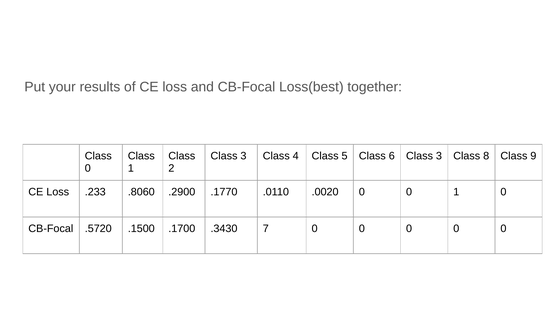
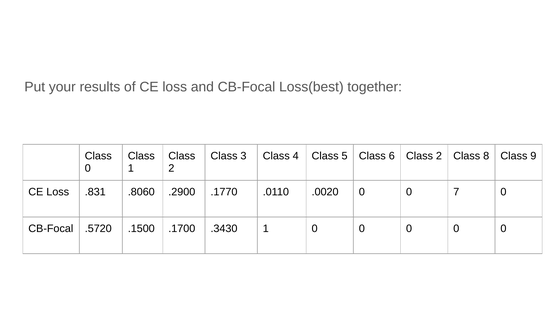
6 Class 3: 3 -> 2
.233: .233 -> .831
0 1: 1 -> 7
.3430 7: 7 -> 1
